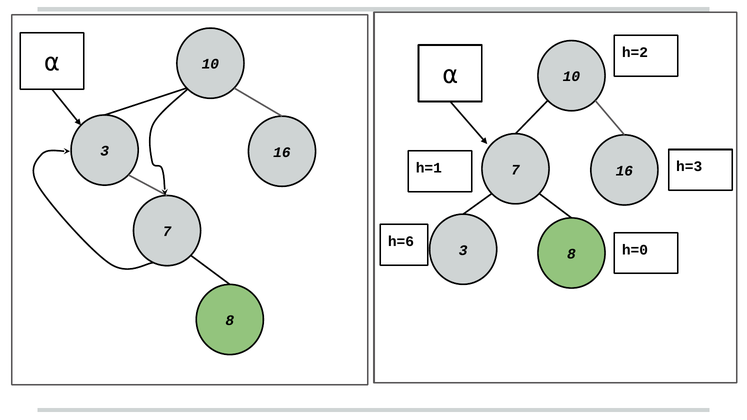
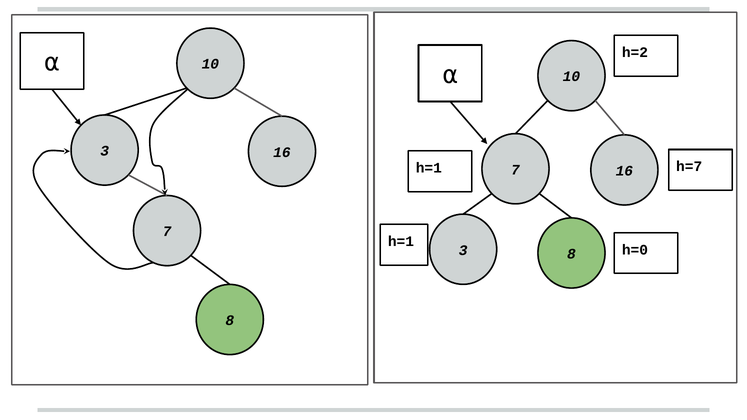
h=3: h=3 -> h=7
h=6 at (401, 242): h=6 -> h=1
